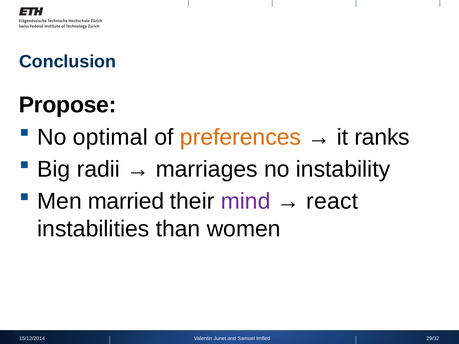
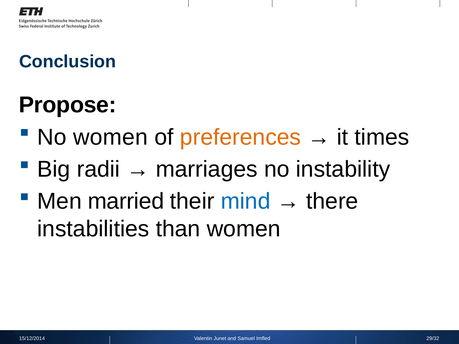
No optimal: optimal -> women
ranks: ranks -> times
mind colour: purple -> blue
react: react -> there
